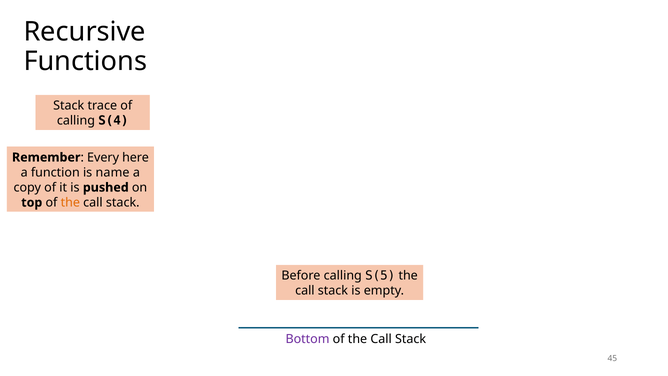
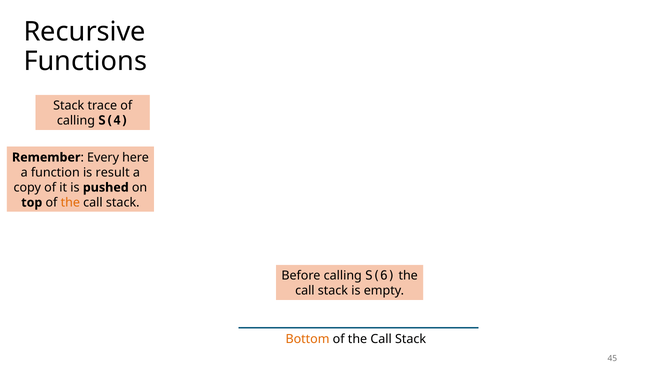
name: name -> result
S(5: S(5 -> S(6
Bottom colour: purple -> orange
